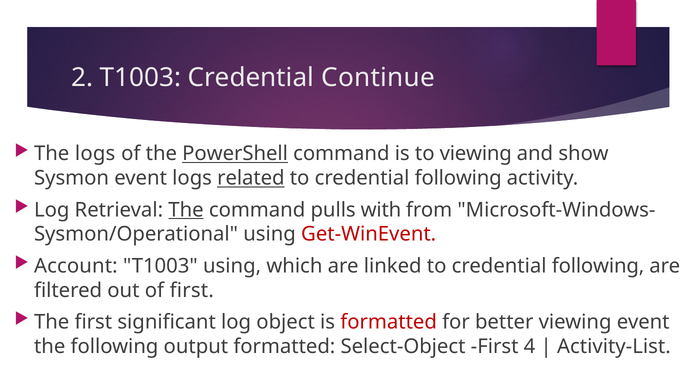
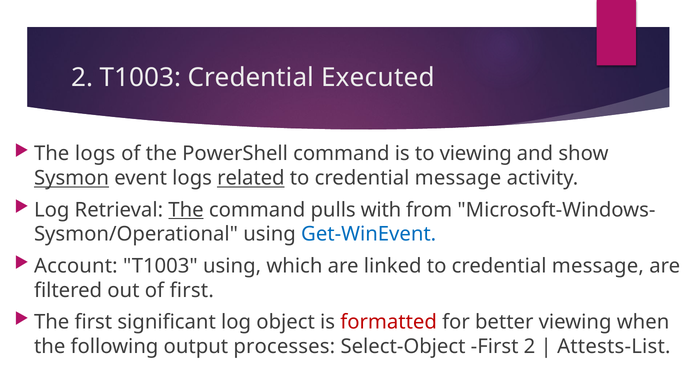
Continue: Continue -> Executed
PowerShell underline: present -> none
Sysmon underline: none -> present
following at (458, 178): following -> message
Get-WinEvent colour: red -> blue
linked to credential following: following -> message
viewing event: event -> when
output formatted: formatted -> processes
First 4: 4 -> 2
Activity-List: Activity-List -> Attests-List
